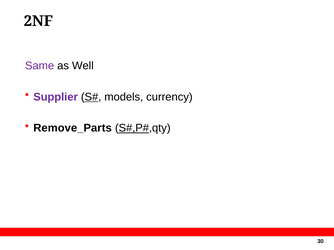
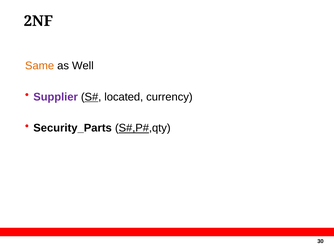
Same colour: purple -> orange
models: models -> located
Remove_Parts: Remove_Parts -> Security_Parts
